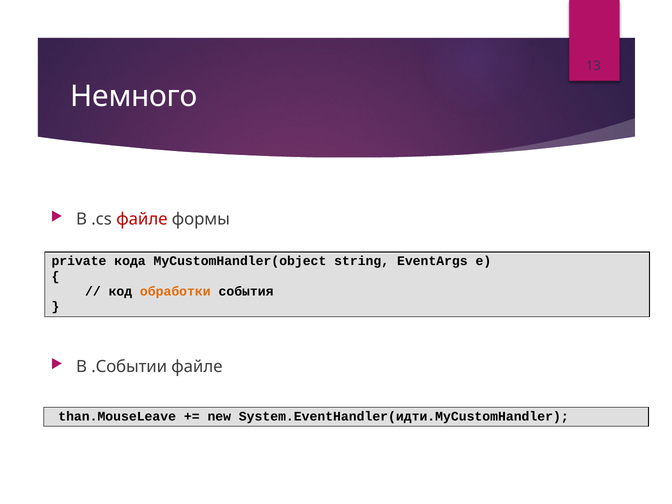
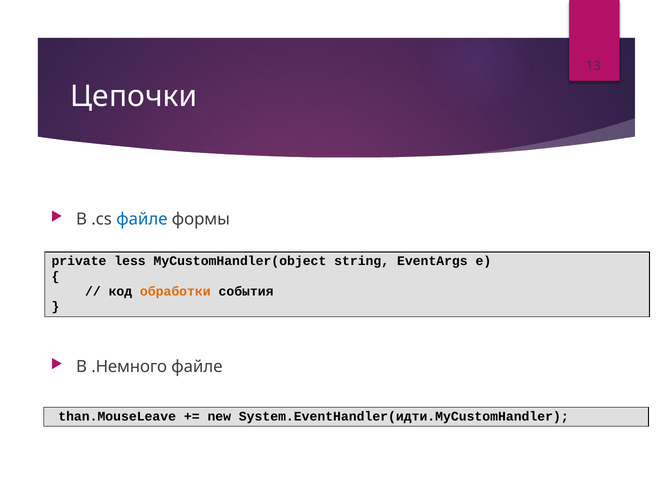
Немного: Немного -> Цепочки
файле at (142, 219) colour: red -> blue
кода: кода -> less
.Событии: .Событии -> .Немного
